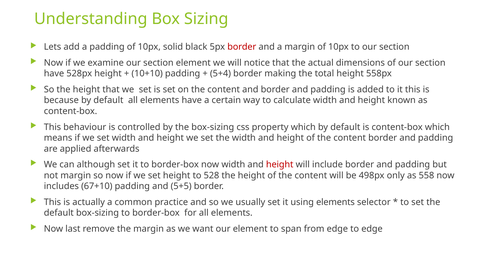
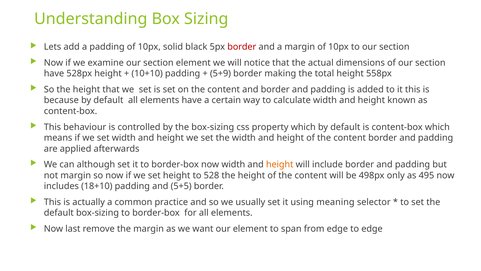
5+4: 5+4 -> 5+9
height at (280, 164) colour: red -> orange
558: 558 -> 495
67+10: 67+10 -> 18+10
using elements: elements -> meaning
